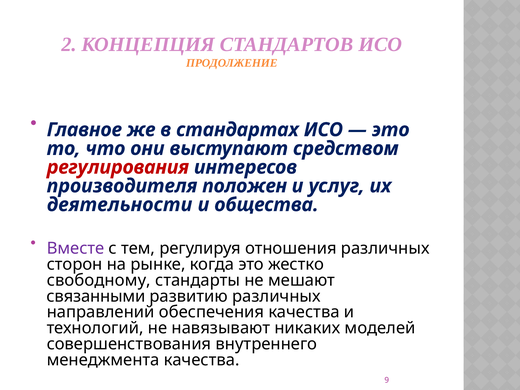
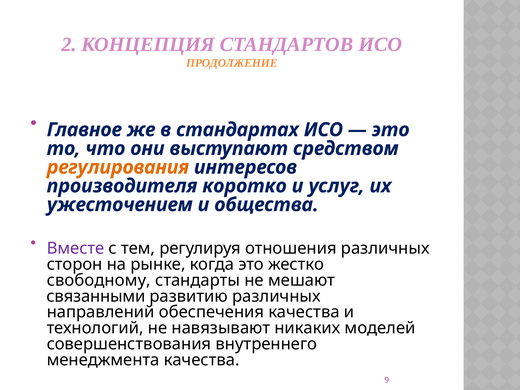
регулирования colour: red -> orange
положен: положен -> коротко
деятельности: деятельности -> ужесточением
